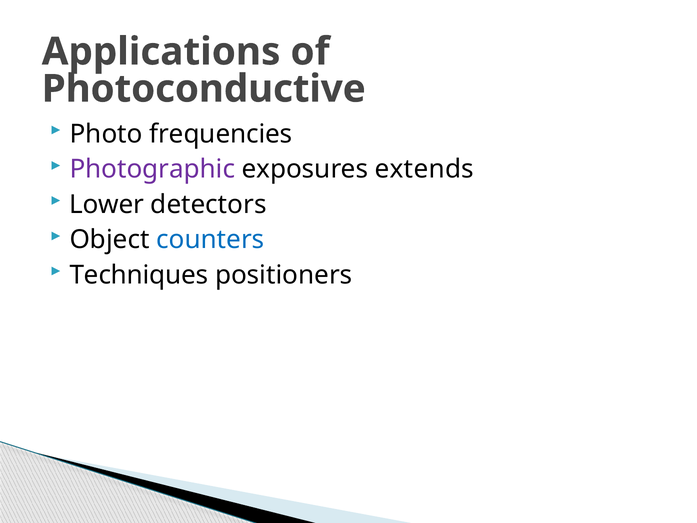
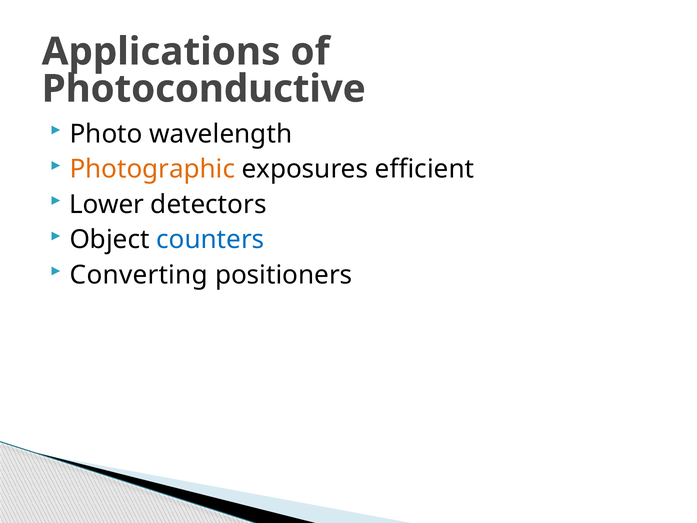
frequencies: frequencies -> wavelength
Photographic colour: purple -> orange
extends: extends -> efficient
Techniques: Techniques -> Converting
